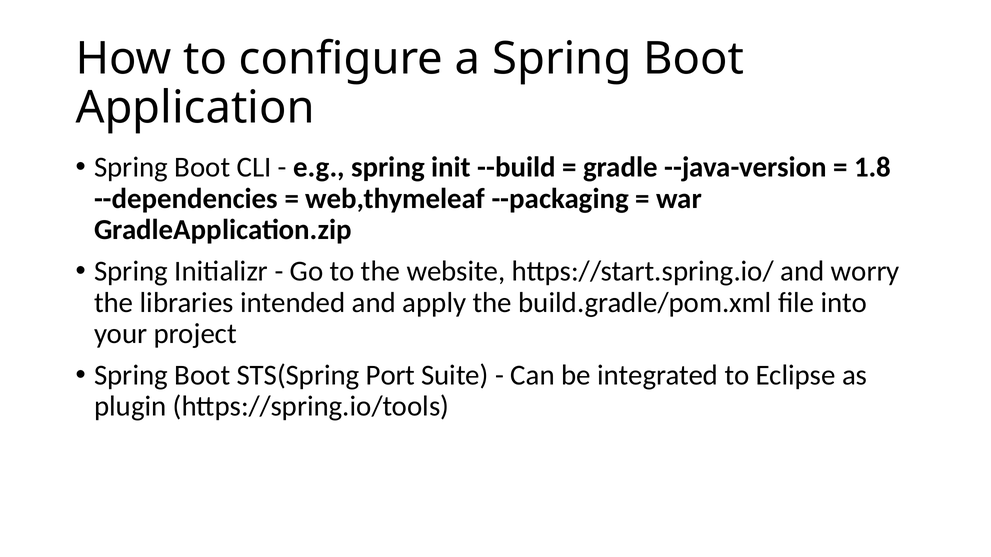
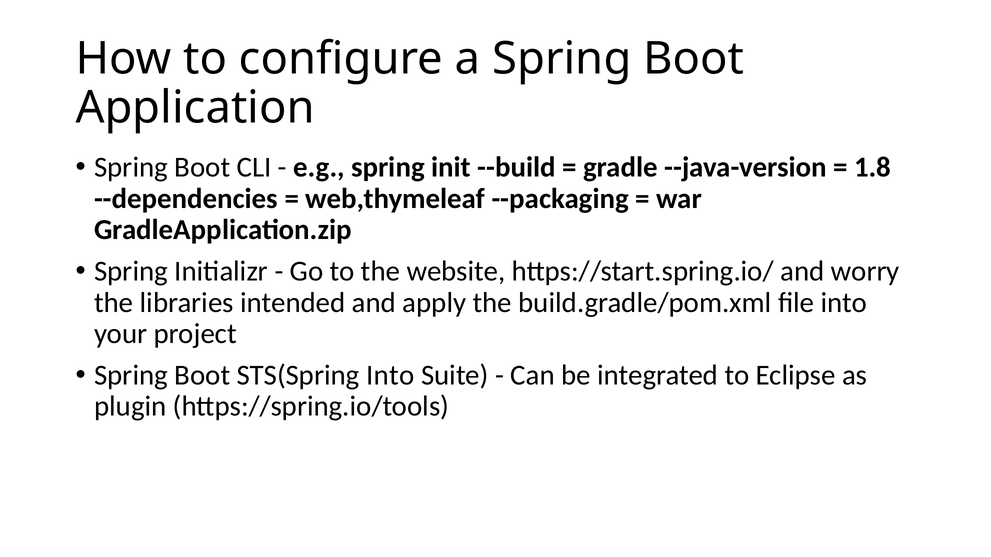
STS(Spring Port: Port -> Into
